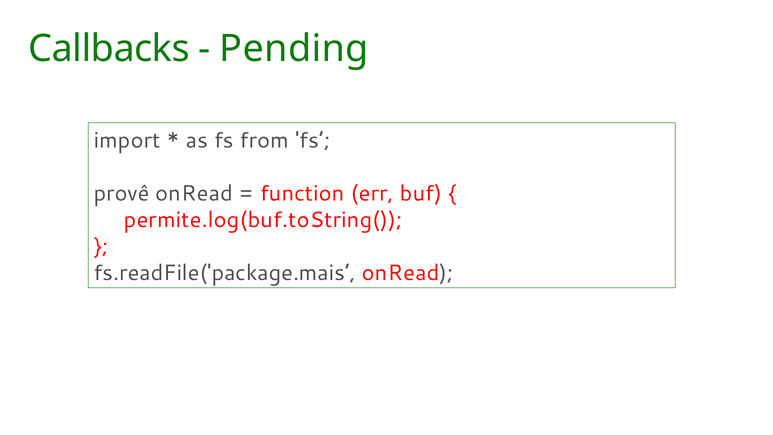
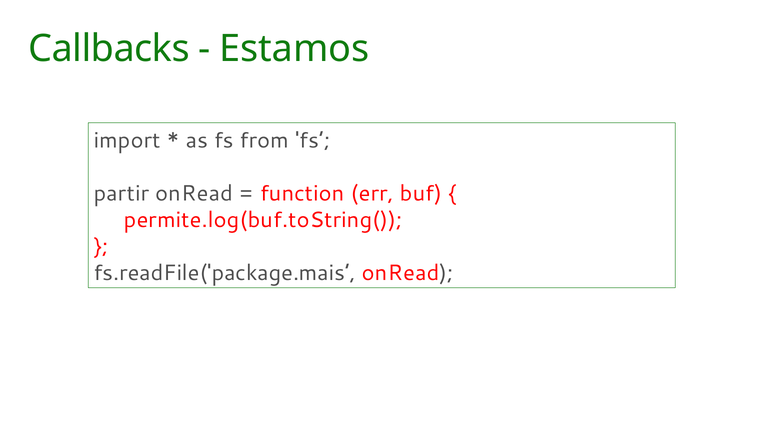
Pending: Pending -> Estamos
provê: provê -> partir
